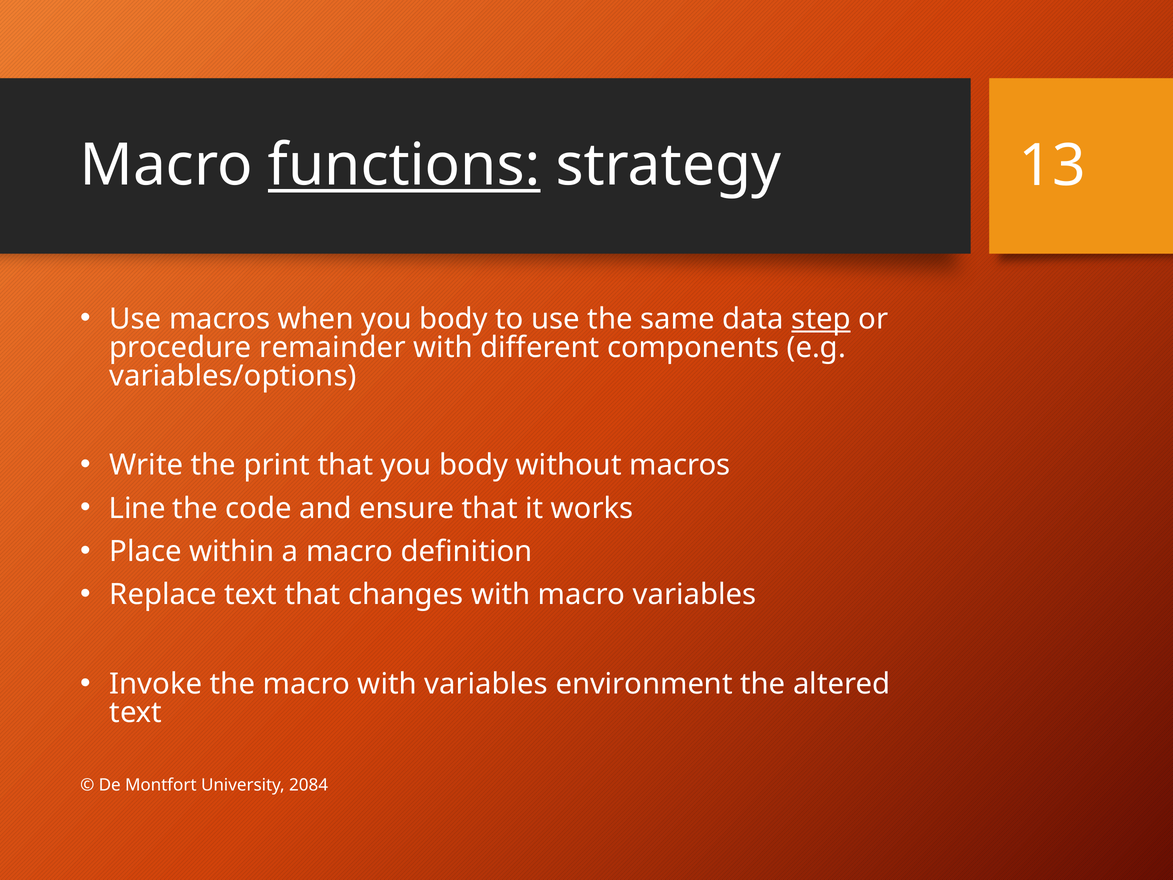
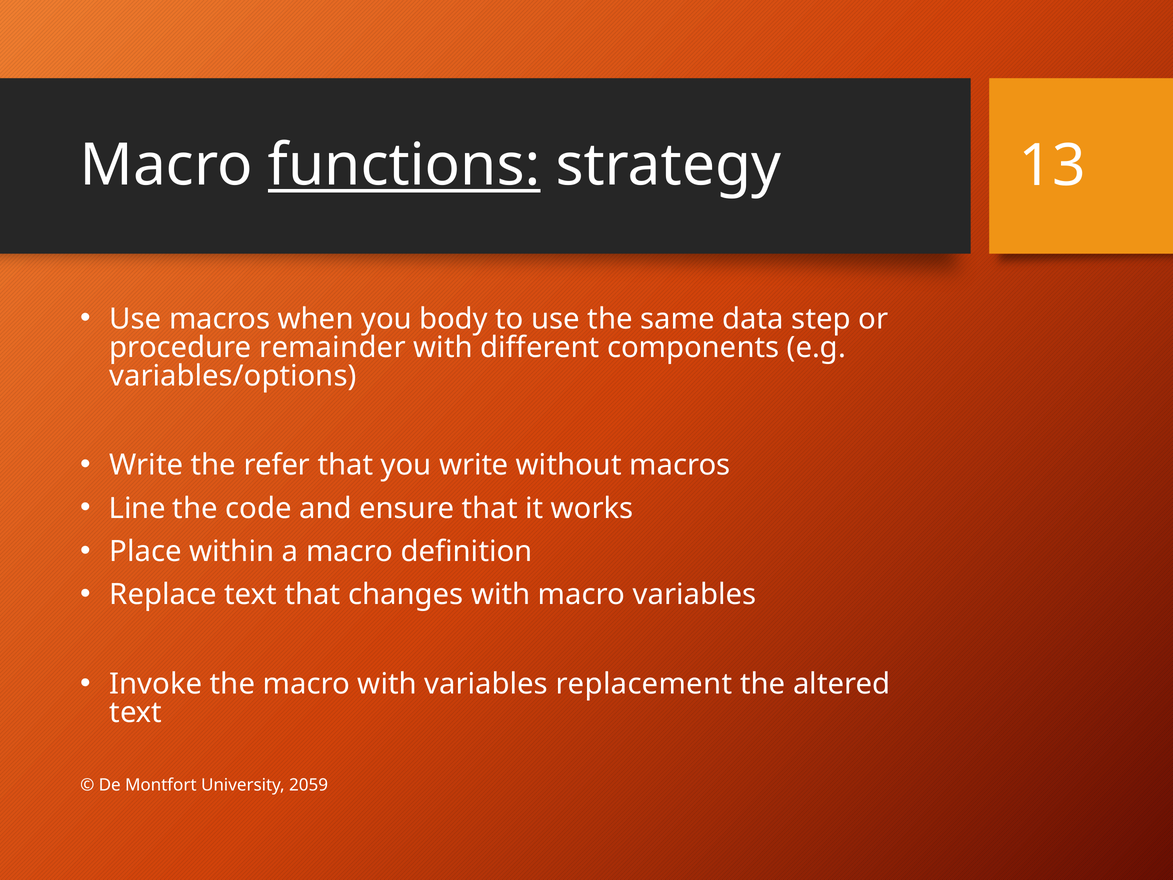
step underline: present -> none
print: print -> refer
that you body: body -> write
environment: environment -> replacement
2084: 2084 -> 2059
